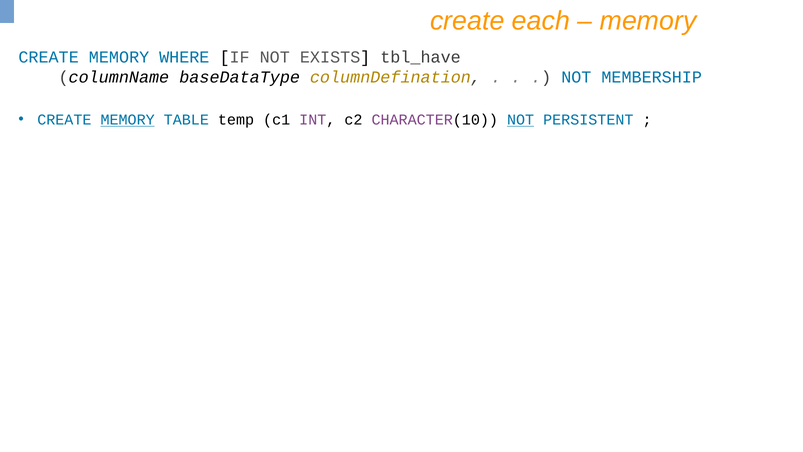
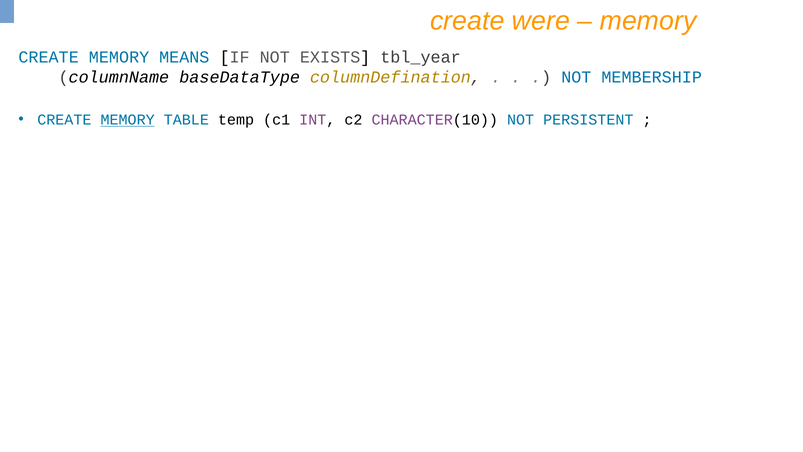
each: each -> were
WHERE: WHERE -> MEANS
tbl_have: tbl_have -> tbl_year
NOT at (521, 120) underline: present -> none
